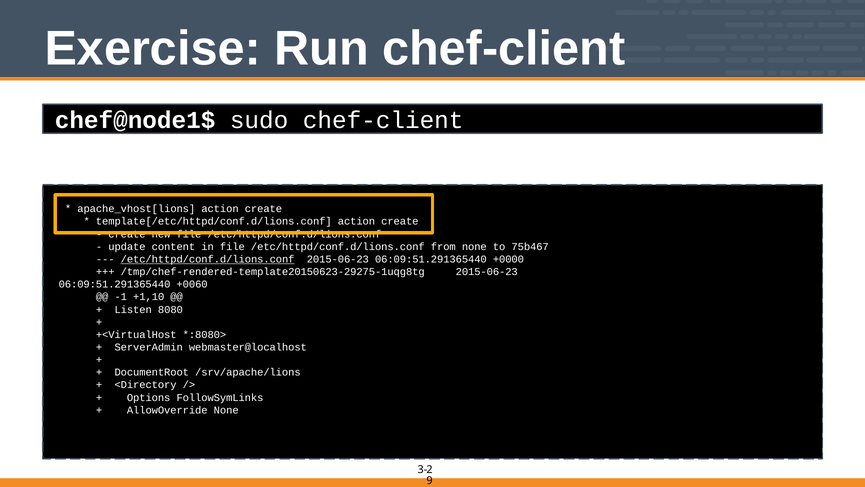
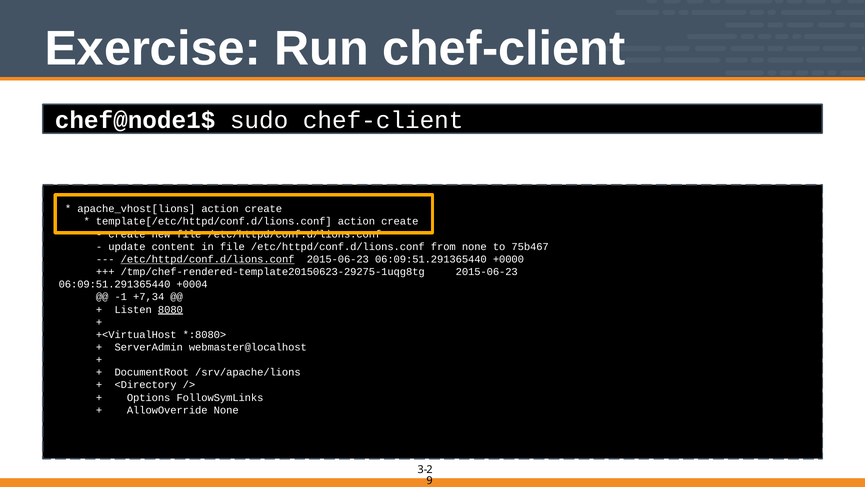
+0060: +0060 -> +0004
+1,10: +1,10 -> +7,34
8080 underline: none -> present
